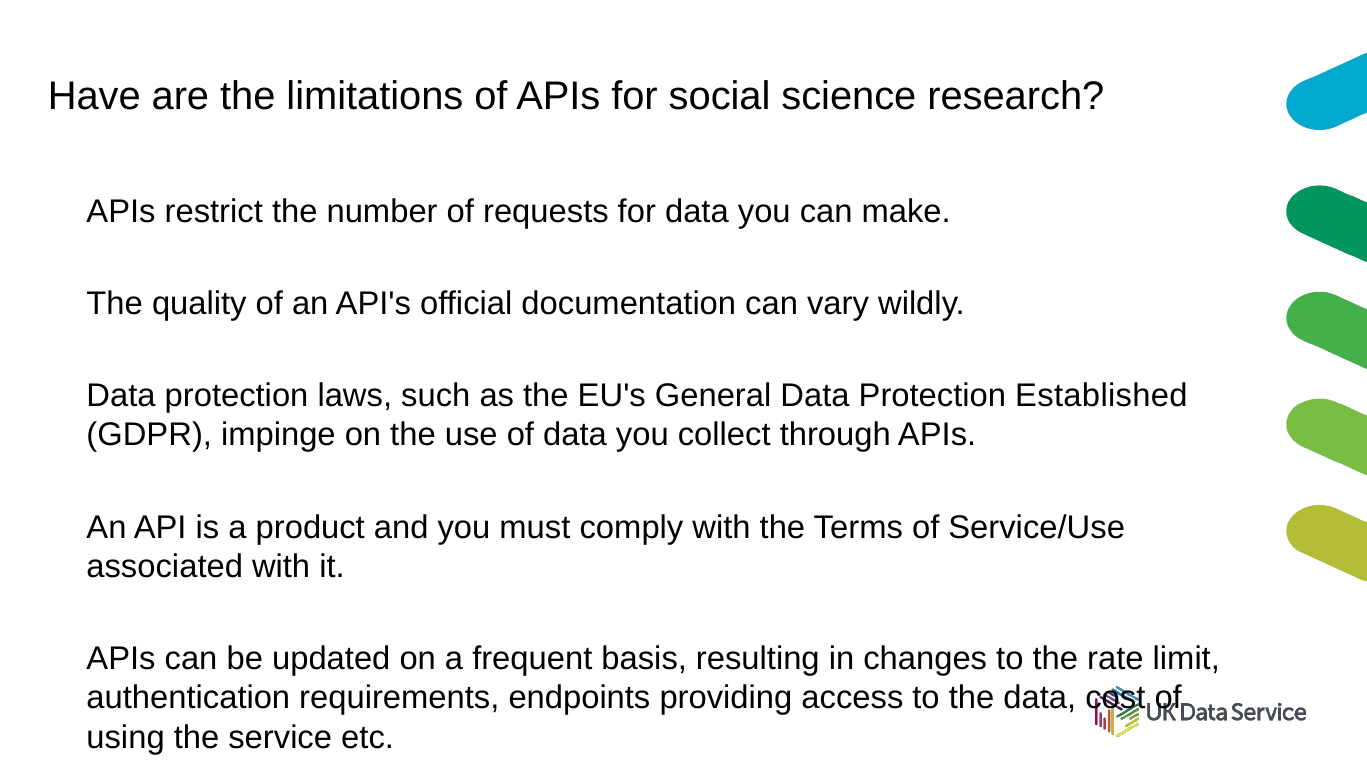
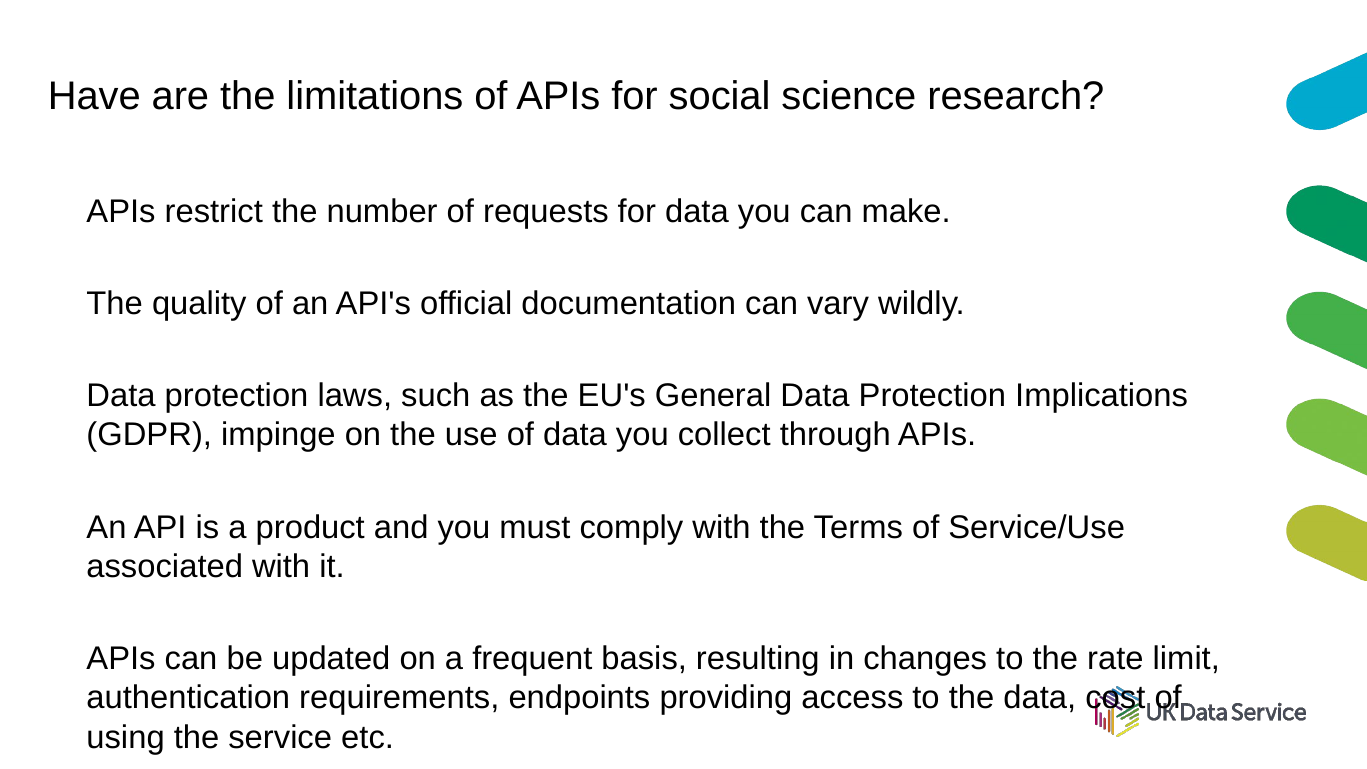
Established: Established -> Implications
